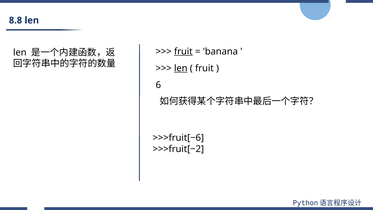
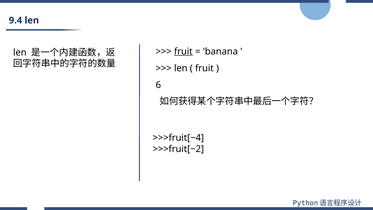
8.8: 8.8 -> 9.4
len at (181, 68) underline: present -> none
>>>fruit[−6: >>>fruit[−6 -> >>>fruit[−4
